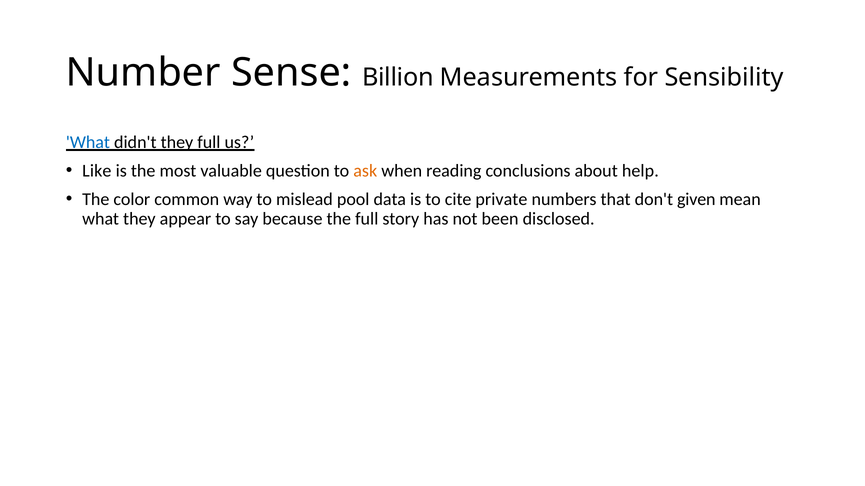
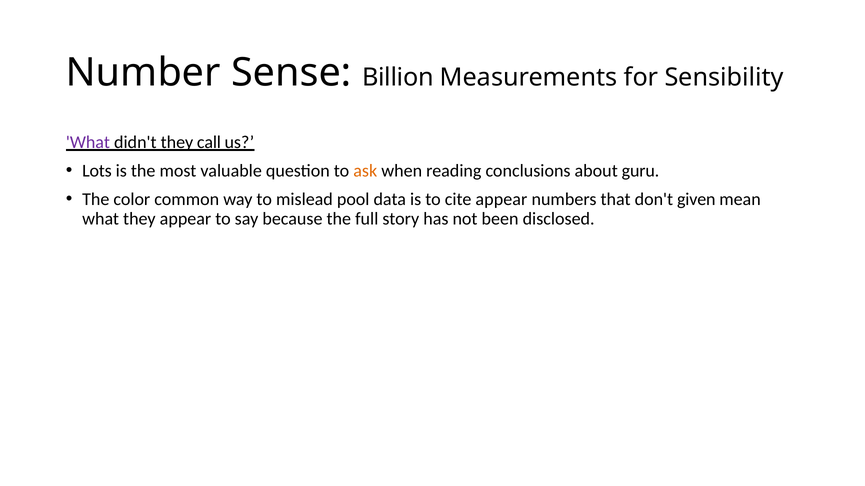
What at (88, 142) colour: blue -> purple
they full: full -> call
Like: Like -> Lots
help: help -> guru
cite private: private -> appear
